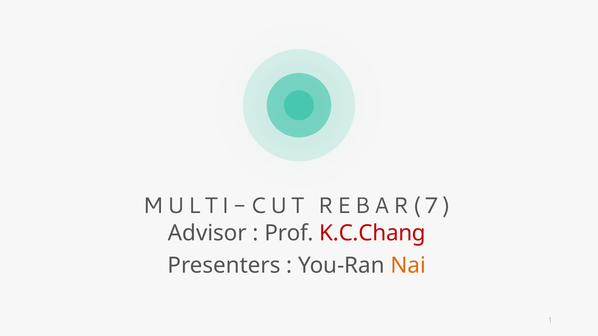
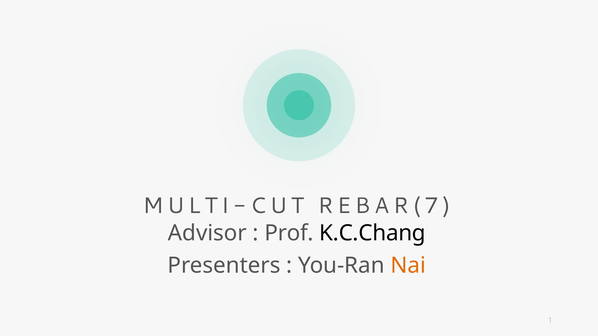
K.C.Chang colour: red -> black
